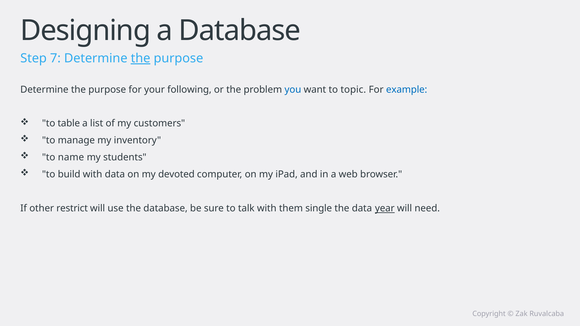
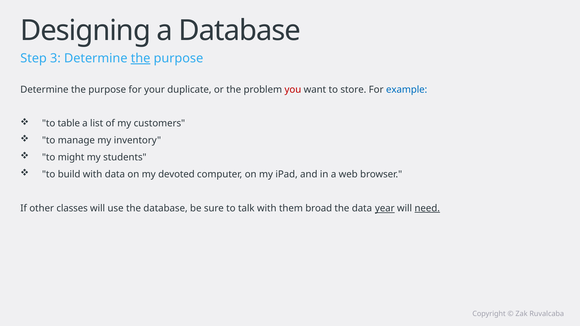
7: 7 -> 3
following: following -> duplicate
you colour: blue -> red
topic: topic -> store
name: name -> might
restrict: restrict -> classes
single: single -> broad
need underline: none -> present
